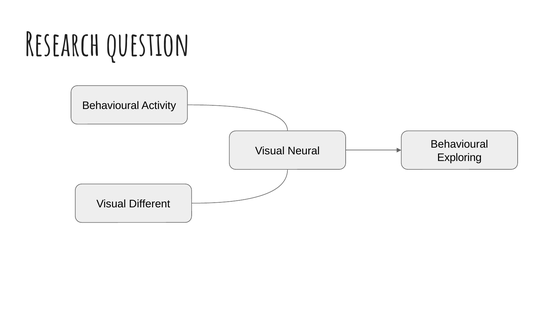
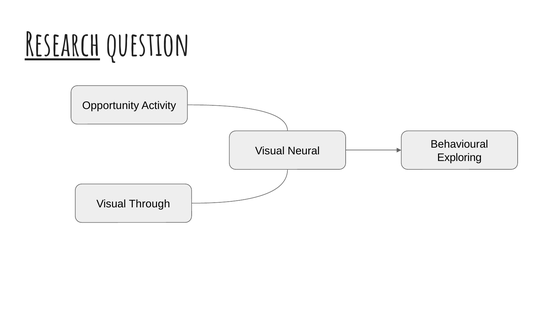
Research underline: none -> present
Behavioural at (111, 106): Behavioural -> Opportunity
Different: Different -> Through
